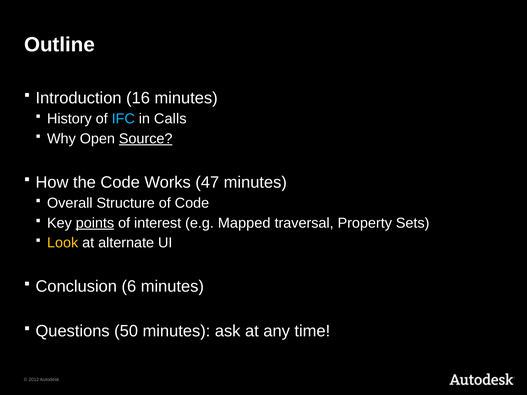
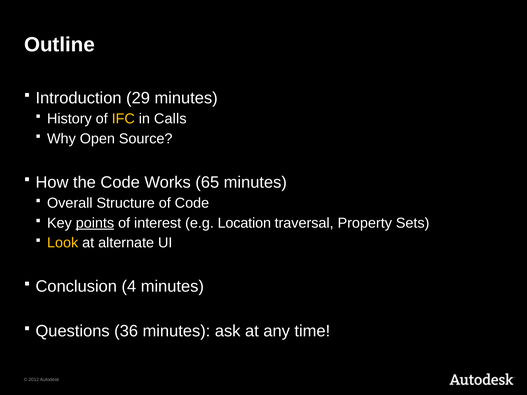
16: 16 -> 29
IFC colour: light blue -> yellow
Source underline: present -> none
47: 47 -> 65
Mapped: Mapped -> Location
6: 6 -> 4
50: 50 -> 36
